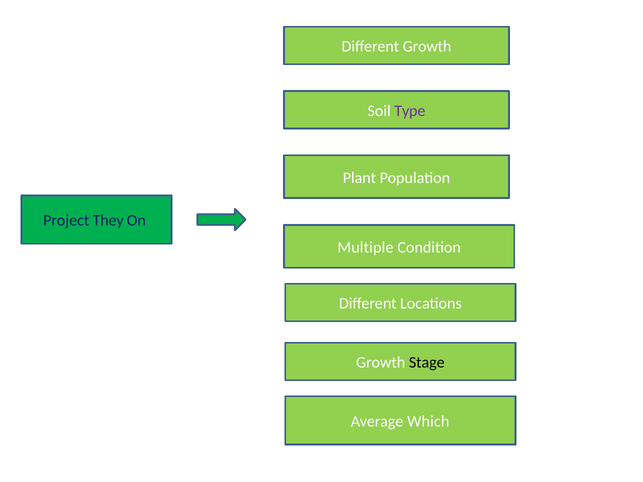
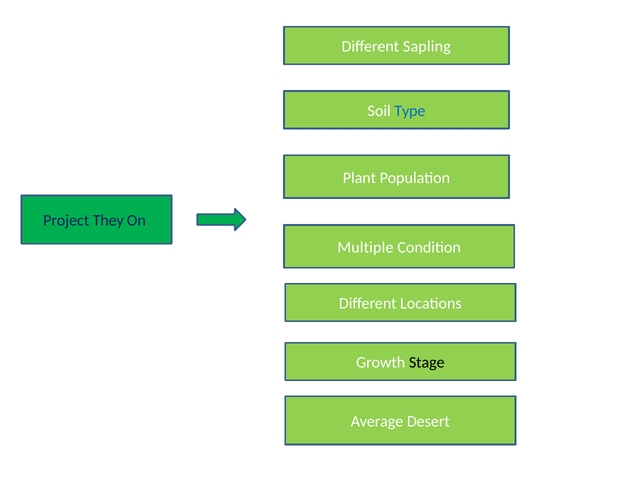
Different Growth: Growth -> Sapling
Type colour: purple -> blue
Which: Which -> Desert
